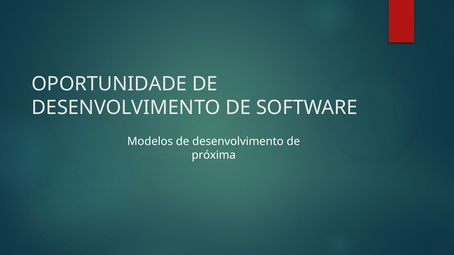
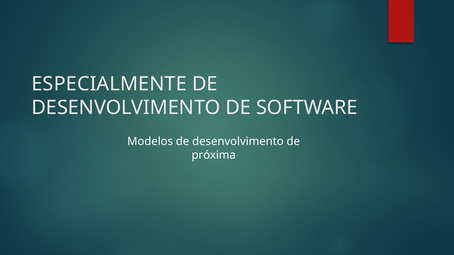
OPORTUNIDADE: OPORTUNIDADE -> ESPECIALMENTE
